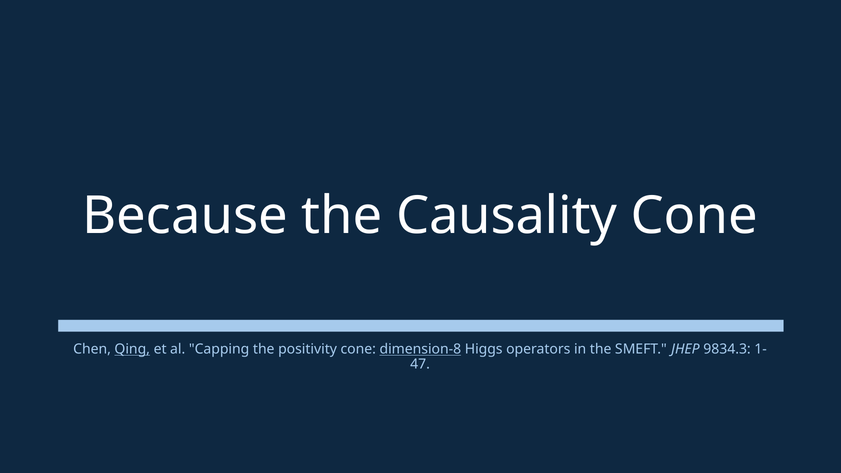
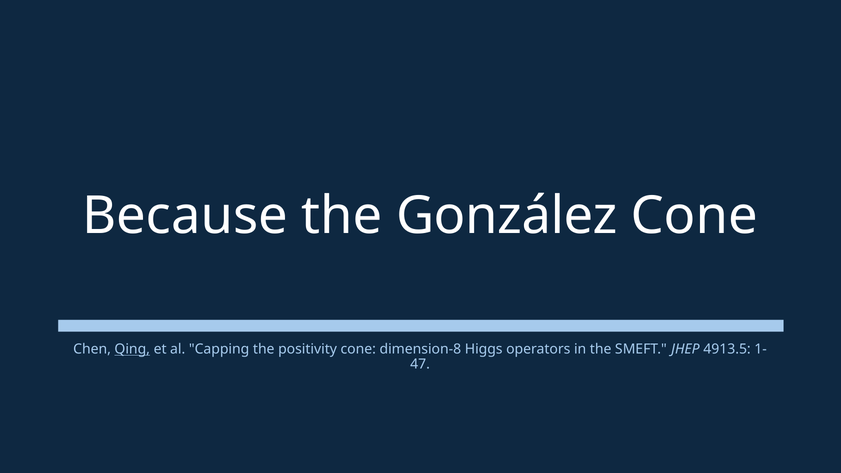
Causality: Causality -> González
dimension-8 underline: present -> none
9834.3: 9834.3 -> 4913.5
